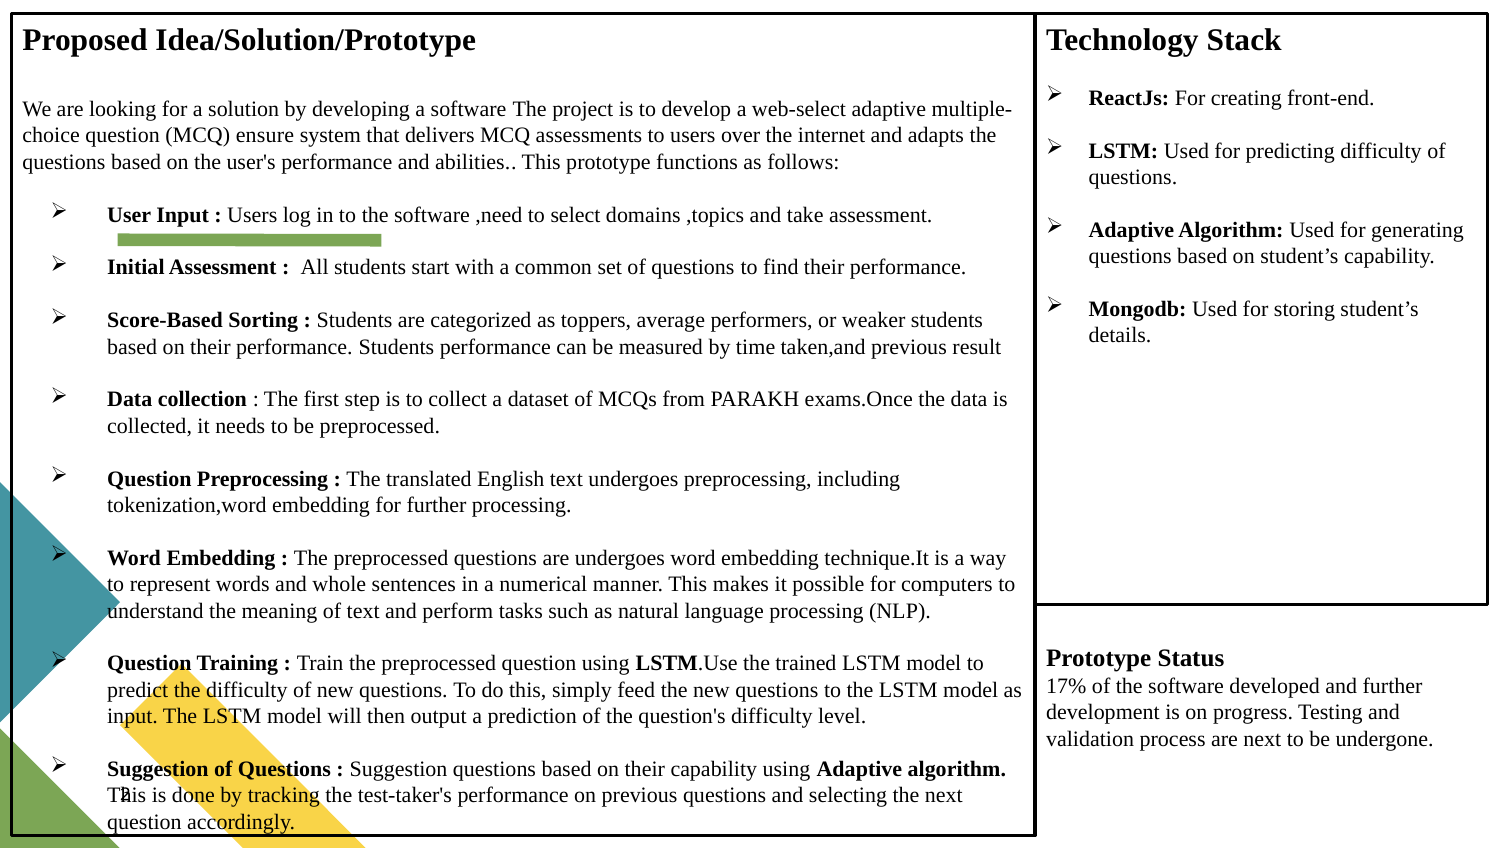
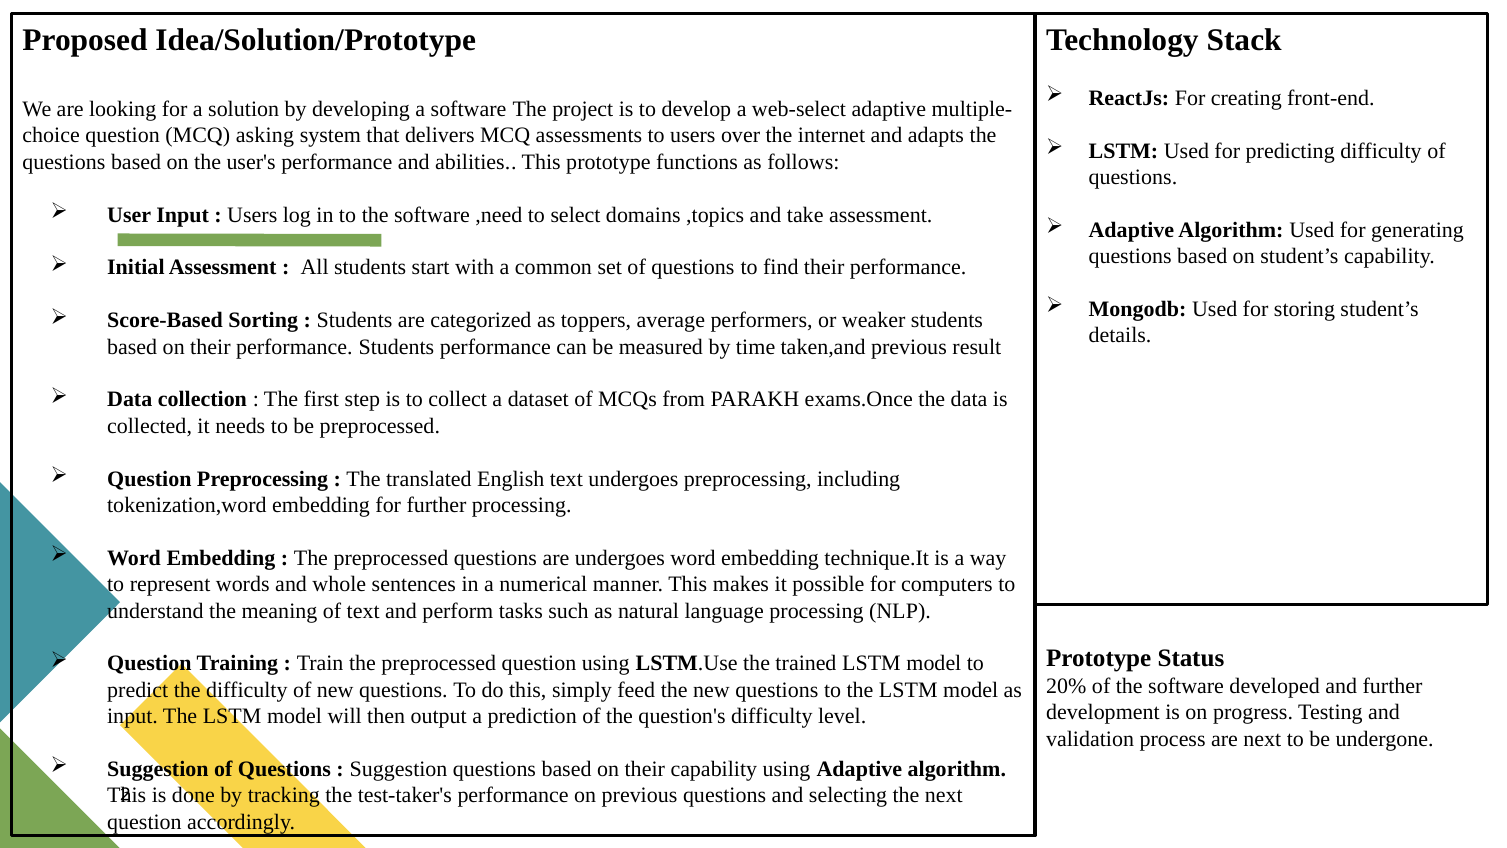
ensure: ensure -> asking
17%: 17% -> 20%
